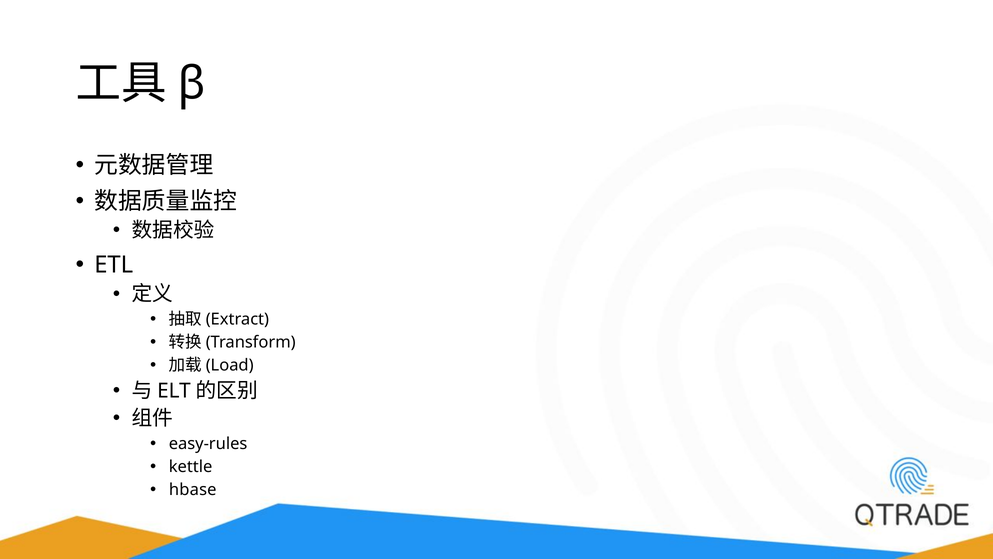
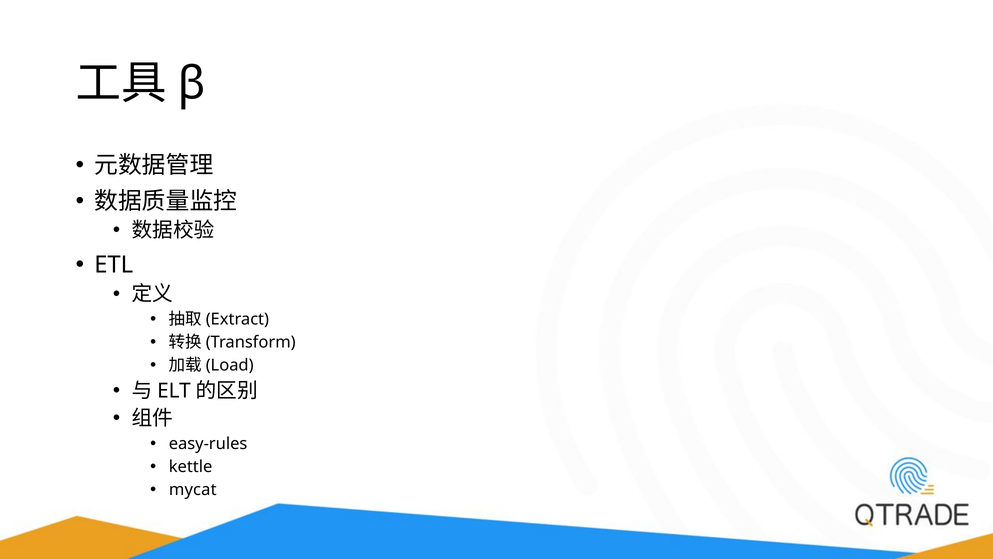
hbase: hbase -> mycat
